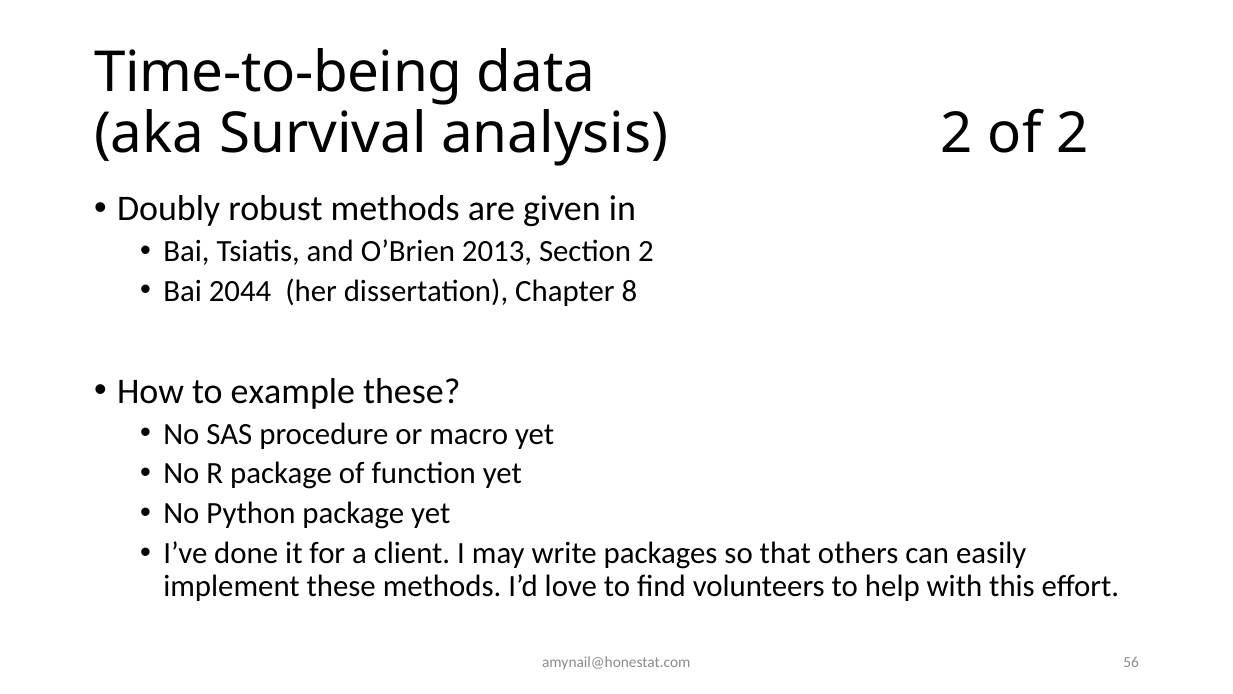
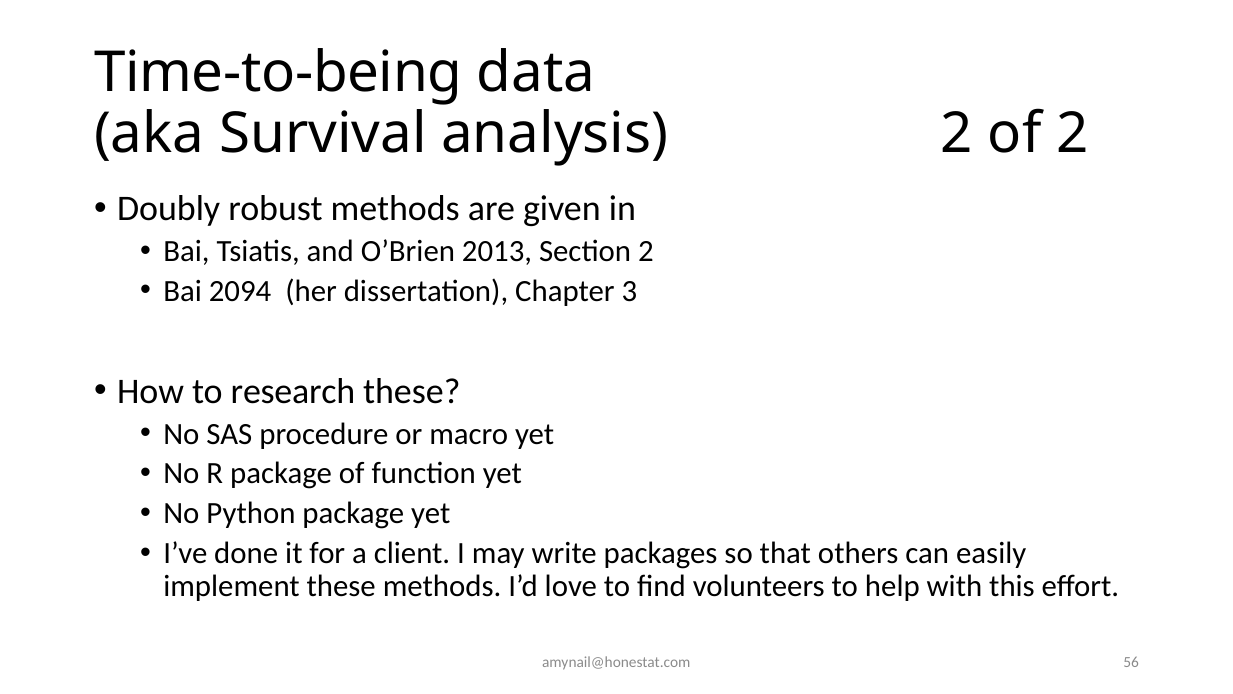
2044: 2044 -> 2094
8: 8 -> 3
example: example -> research
